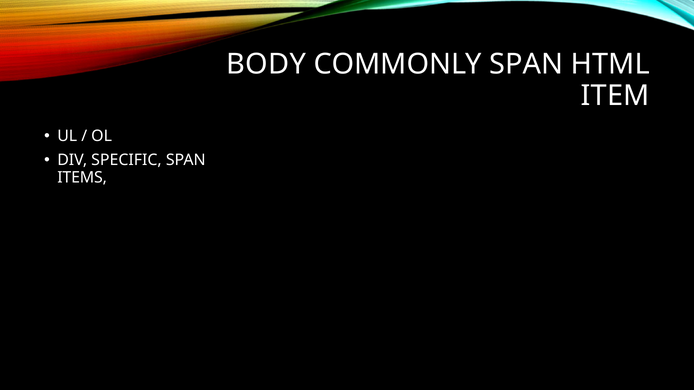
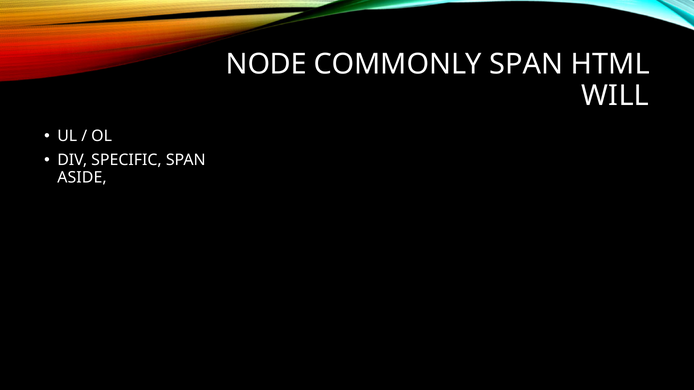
BODY: BODY -> NODE
ITEM: ITEM -> WILL
ITEMS: ITEMS -> ASIDE
